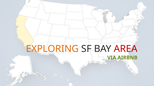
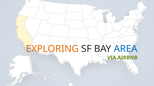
AREA colour: red -> blue
